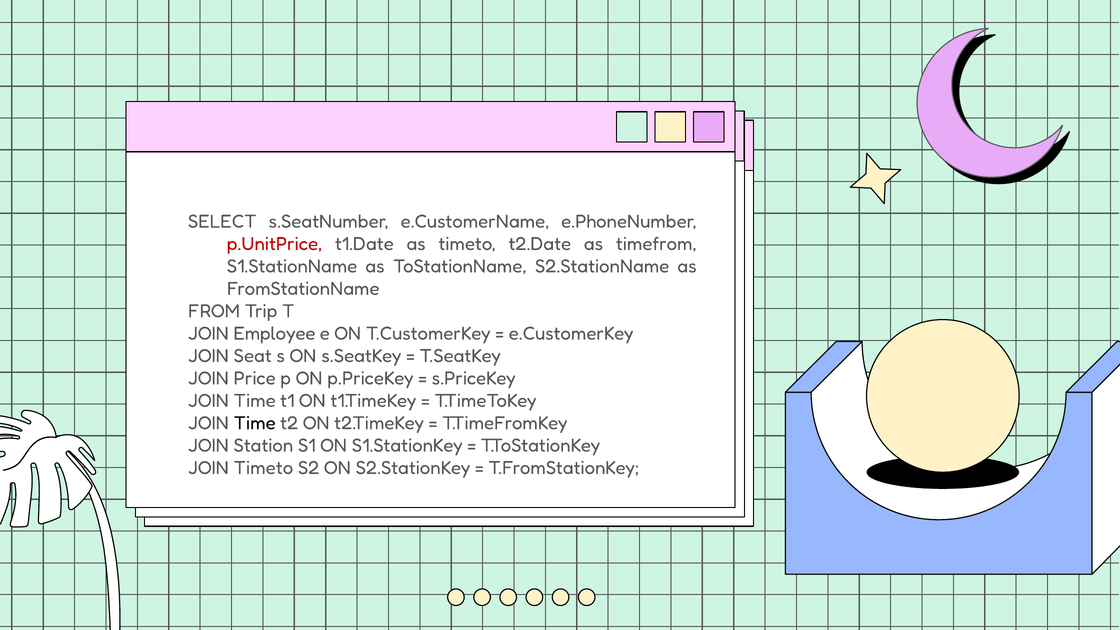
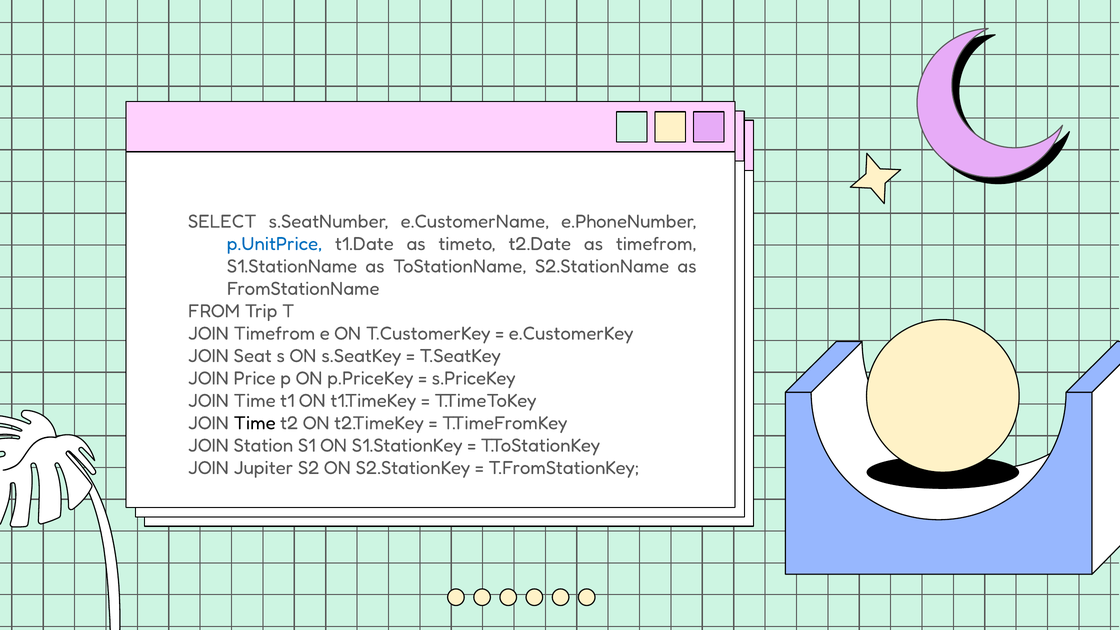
p.UnitPrice colour: red -> blue
JOIN Employee: Employee -> Timefrom
JOIN Timeto: Timeto -> Jupiter
